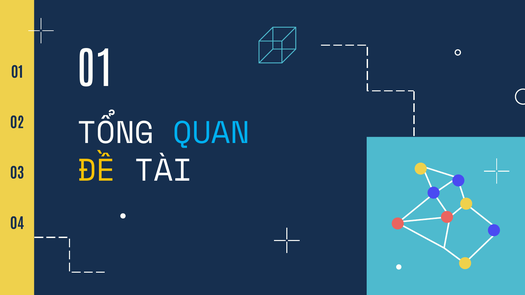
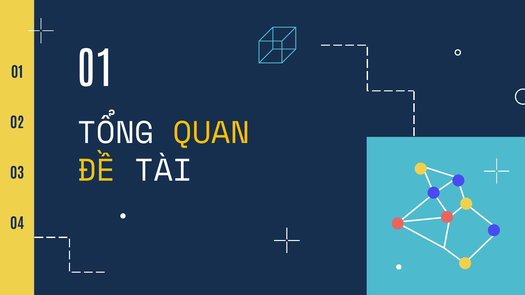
QUAN colour: light blue -> yellow
